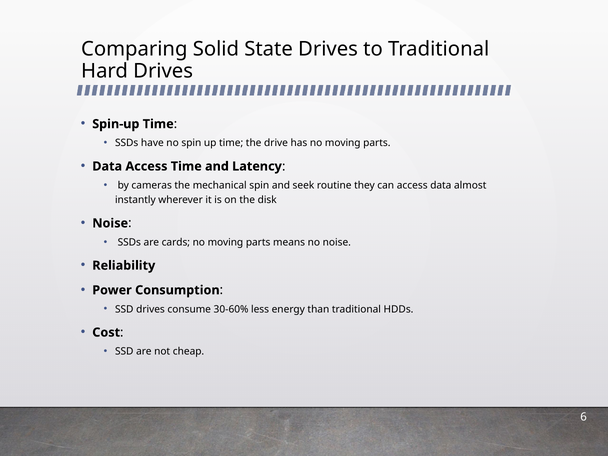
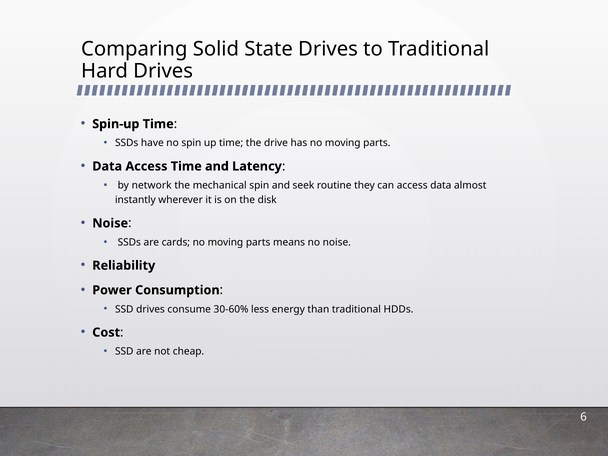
cameras: cameras -> network
